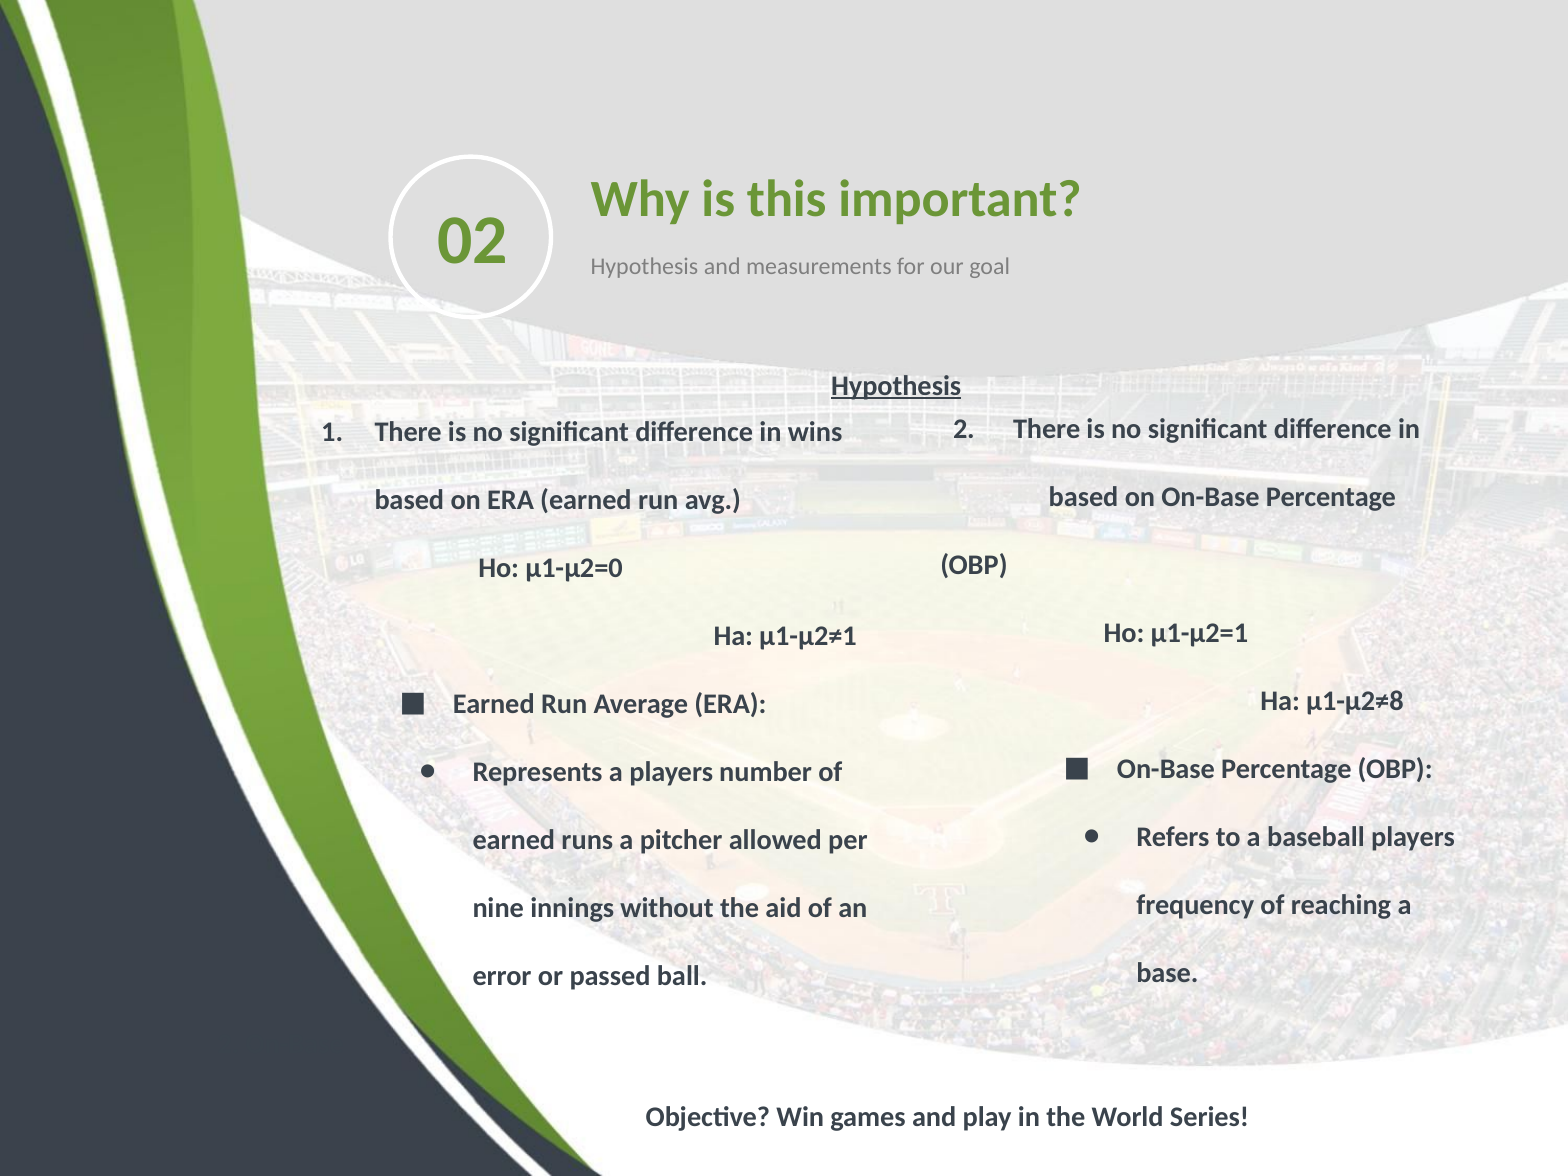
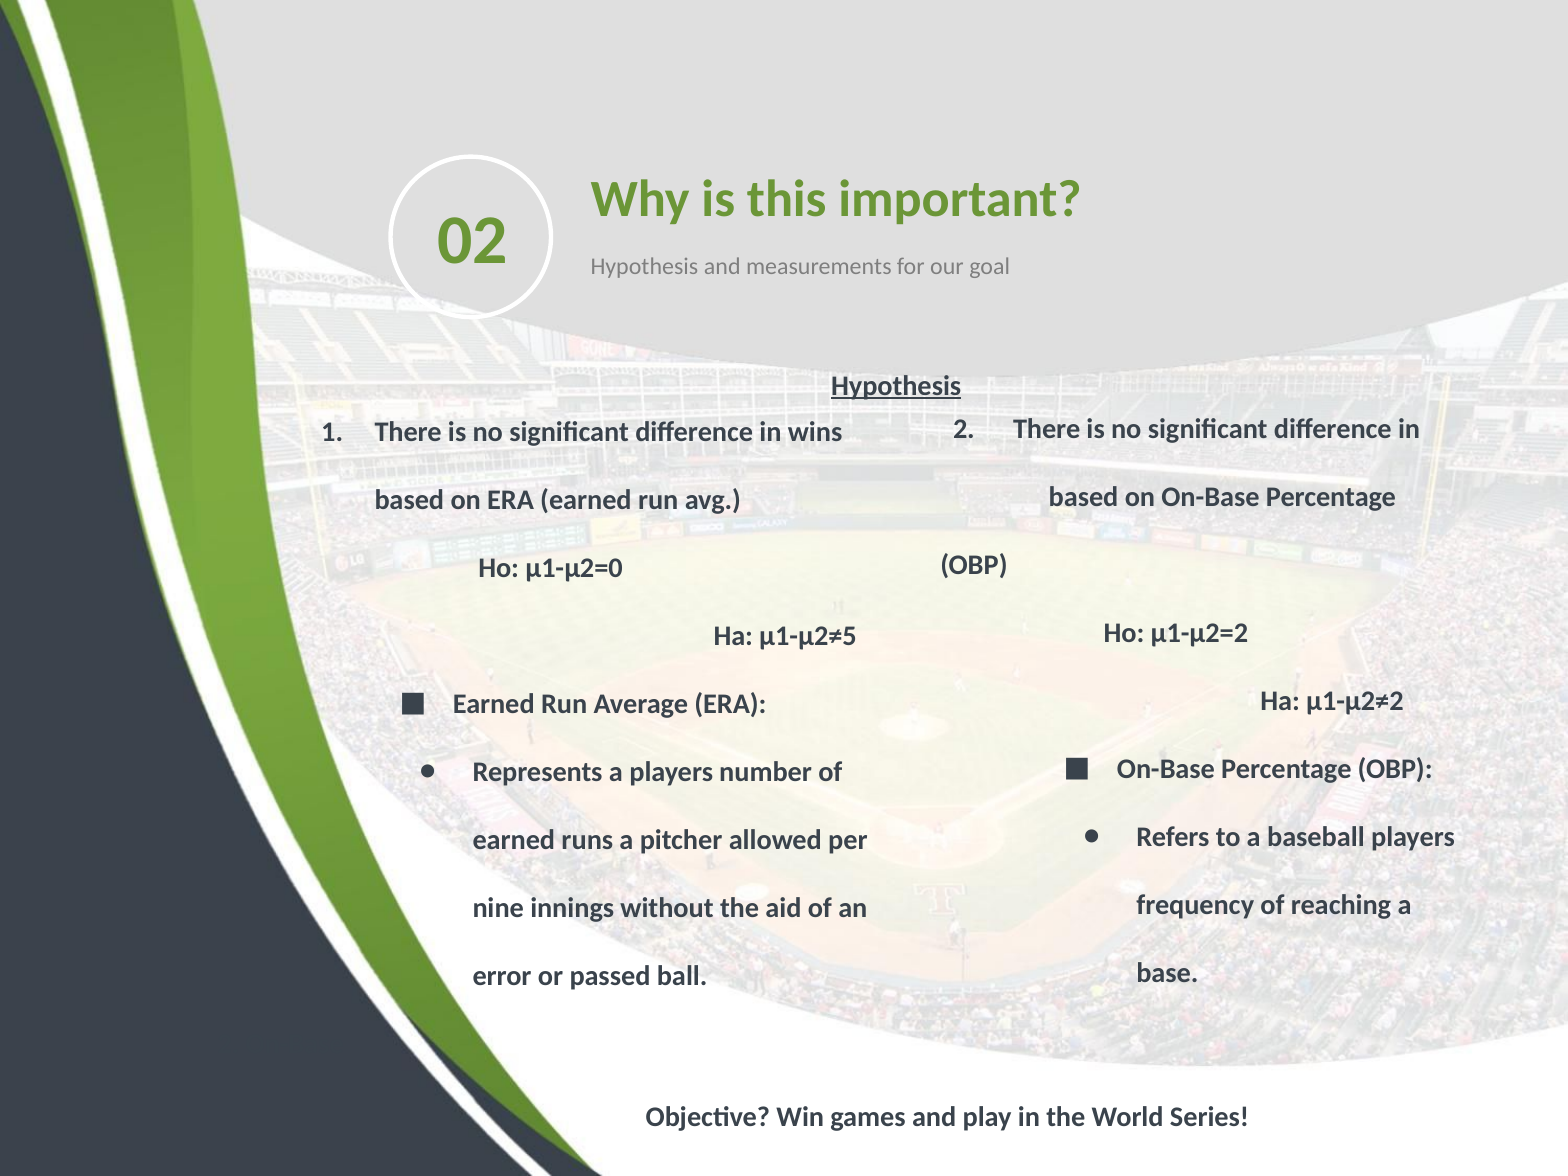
μ1-μ2=1: μ1-μ2=1 -> μ1-μ2=2
μ1-μ2≠1: μ1-μ2≠1 -> μ1-μ2≠5
μ1-μ2≠8: μ1-μ2≠8 -> μ1-μ2≠2
